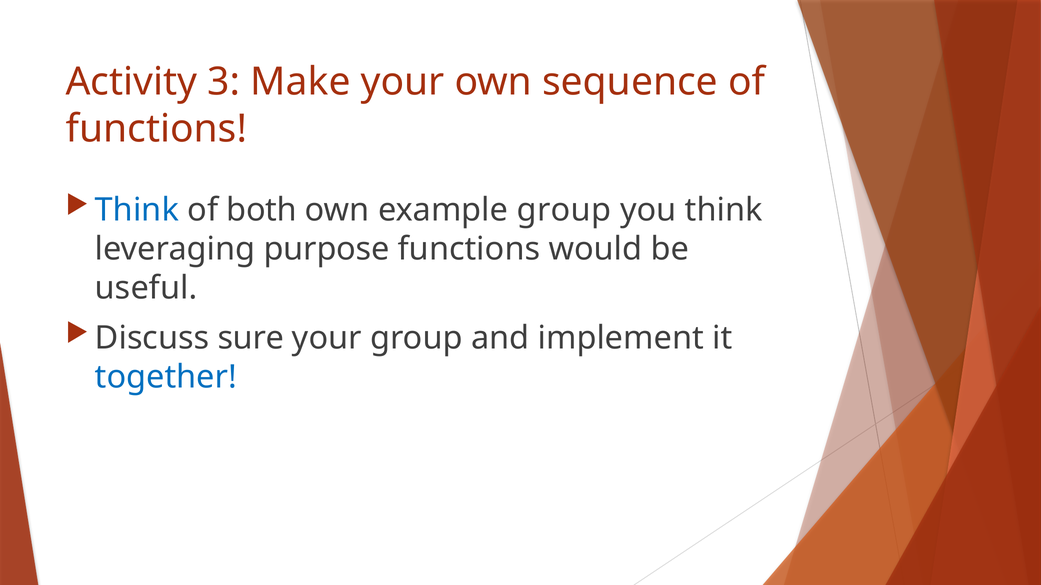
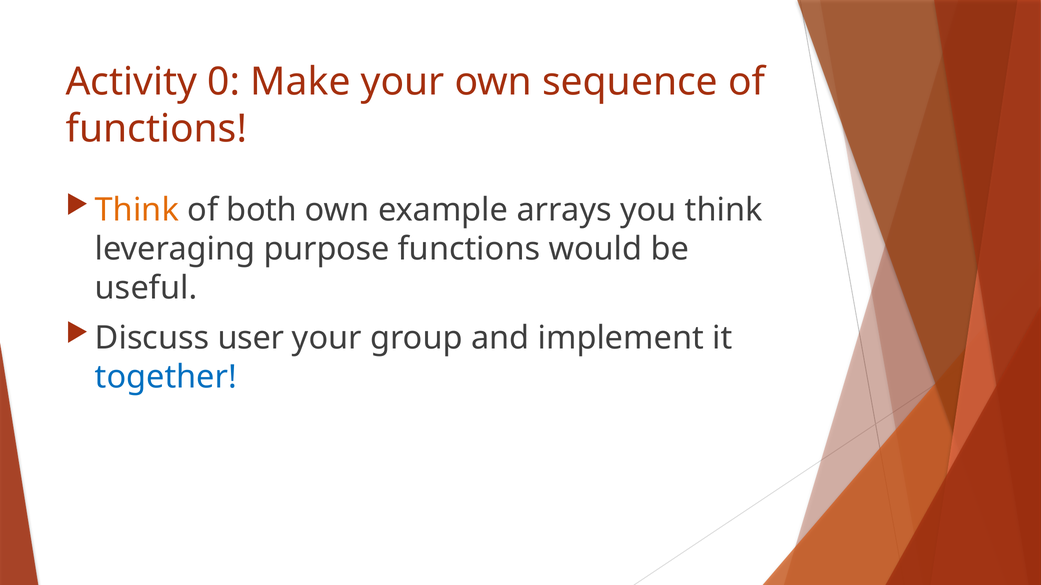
3: 3 -> 0
Think at (137, 210) colour: blue -> orange
example group: group -> arrays
sure: sure -> user
